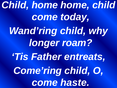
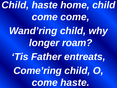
Child home: home -> haste
come today: today -> come
